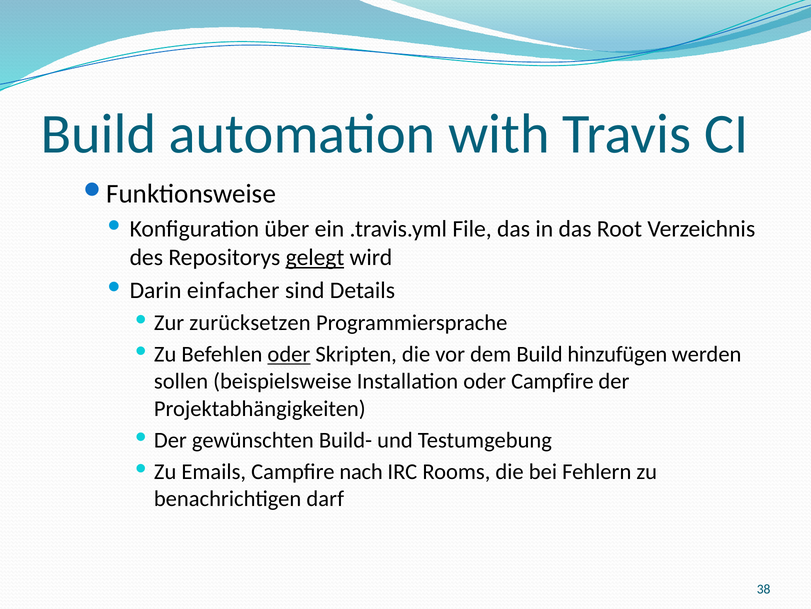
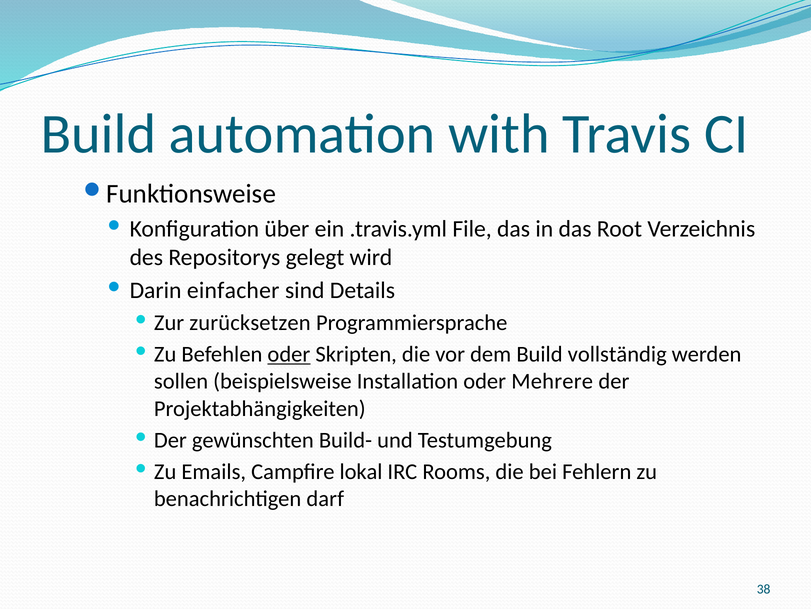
gelegt underline: present -> none
hinzufügen: hinzufügen -> vollständig
oder Campfire: Campfire -> Mehrere
nach: nach -> lokal
